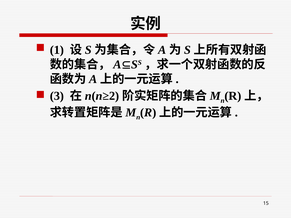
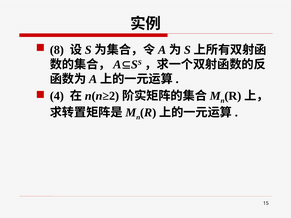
1: 1 -> 8
3: 3 -> 4
